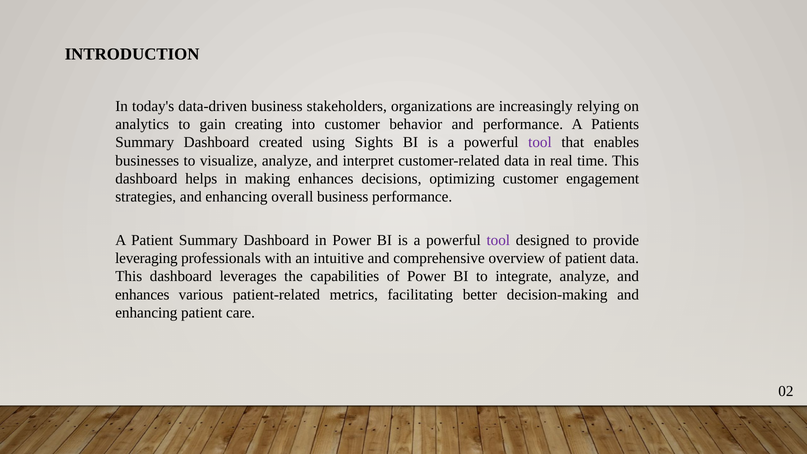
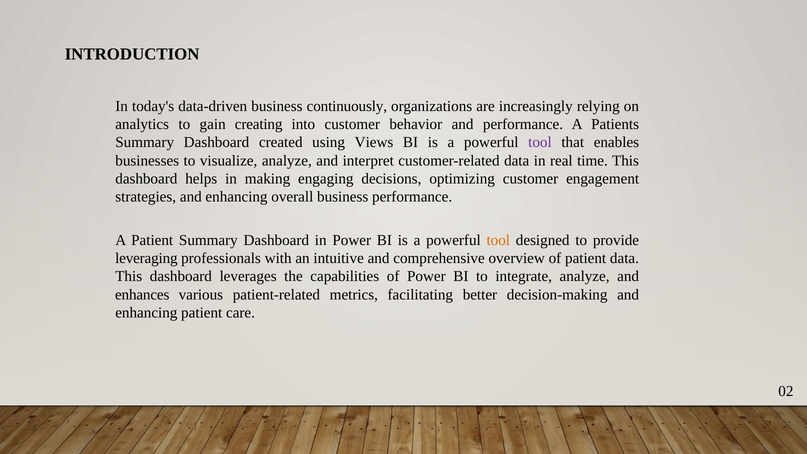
stakeholders: stakeholders -> continuously
Sights: Sights -> Views
making enhances: enhances -> engaging
tool at (498, 240) colour: purple -> orange
